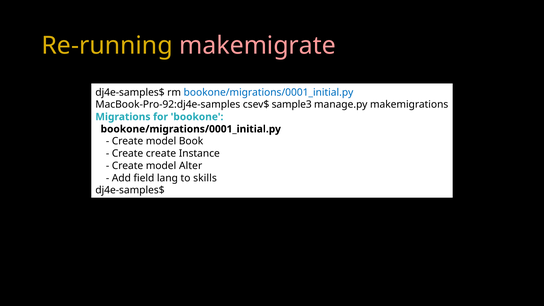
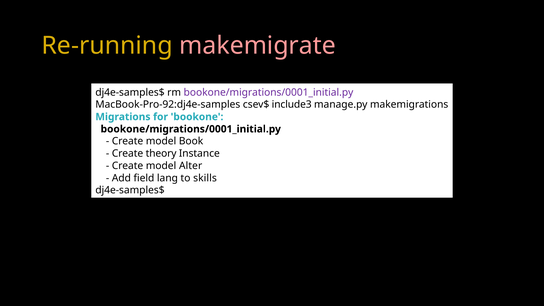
bookone/migrations/0001_initial.py at (268, 92) colour: blue -> purple
sample3: sample3 -> include3
Create create: create -> theory
